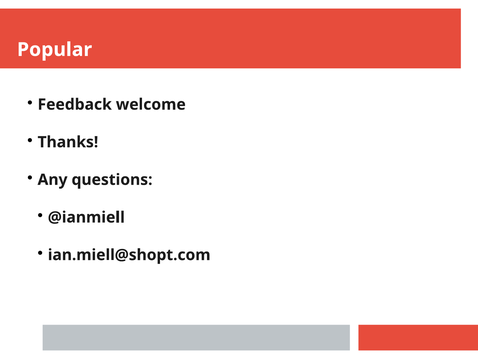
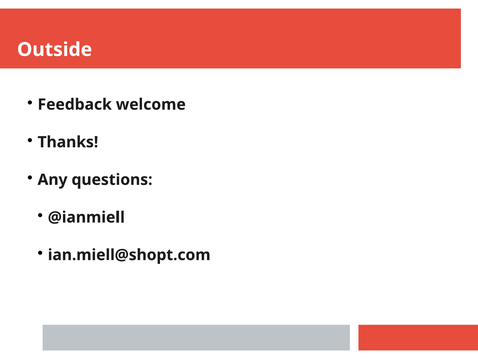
Popular: Popular -> Outside
